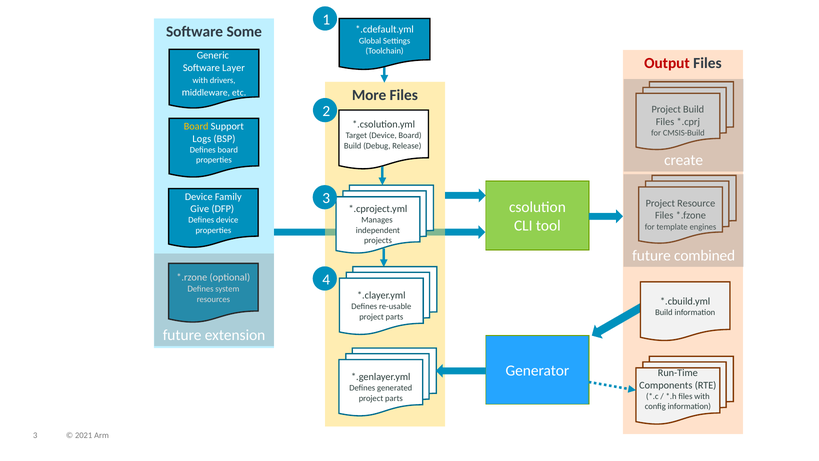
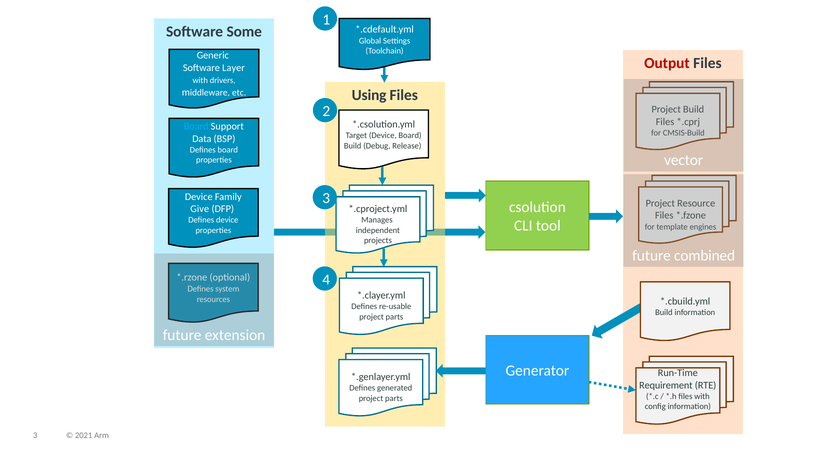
More: More -> Using
Board at (196, 126) colour: yellow -> light blue
Logs: Logs -> Data
create: create -> vector
Components: Components -> Requirement
